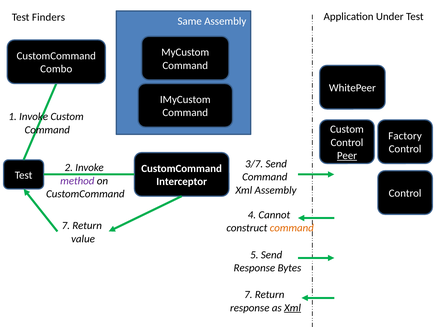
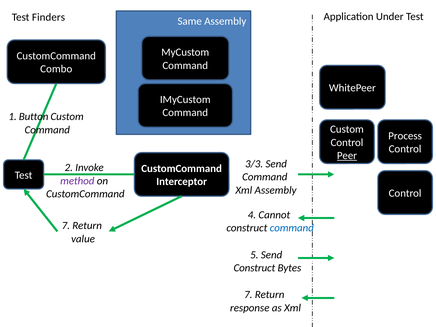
1 Invoke: Invoke -> Button
Factory: Factory -> Process
3/7: 3/7 -> 3/3
command at (292, 228) colour: orange -> blue
Response at (254, 268): Response -> Construct
Xml at (293, 308) underline: present -> none
